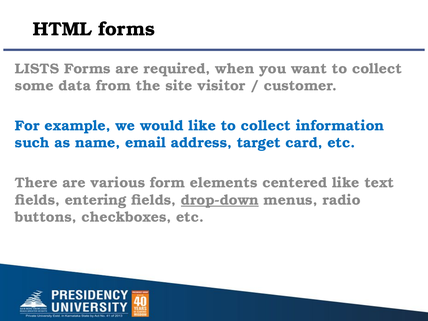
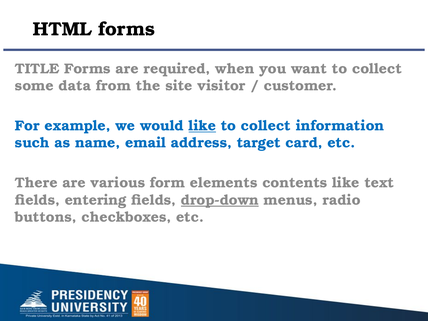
LISTS: LISTS -> TITLE
like at (202, 126) underline: none -> present
centered: centered -> contents
